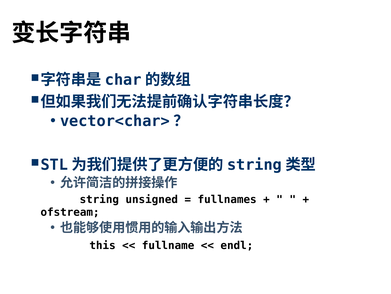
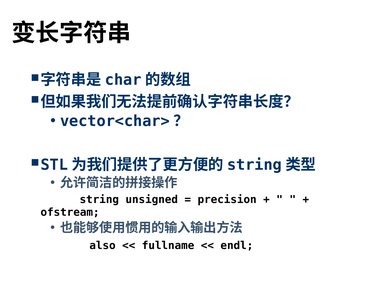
fullnames: fullnames -> precision
this: this -> also
